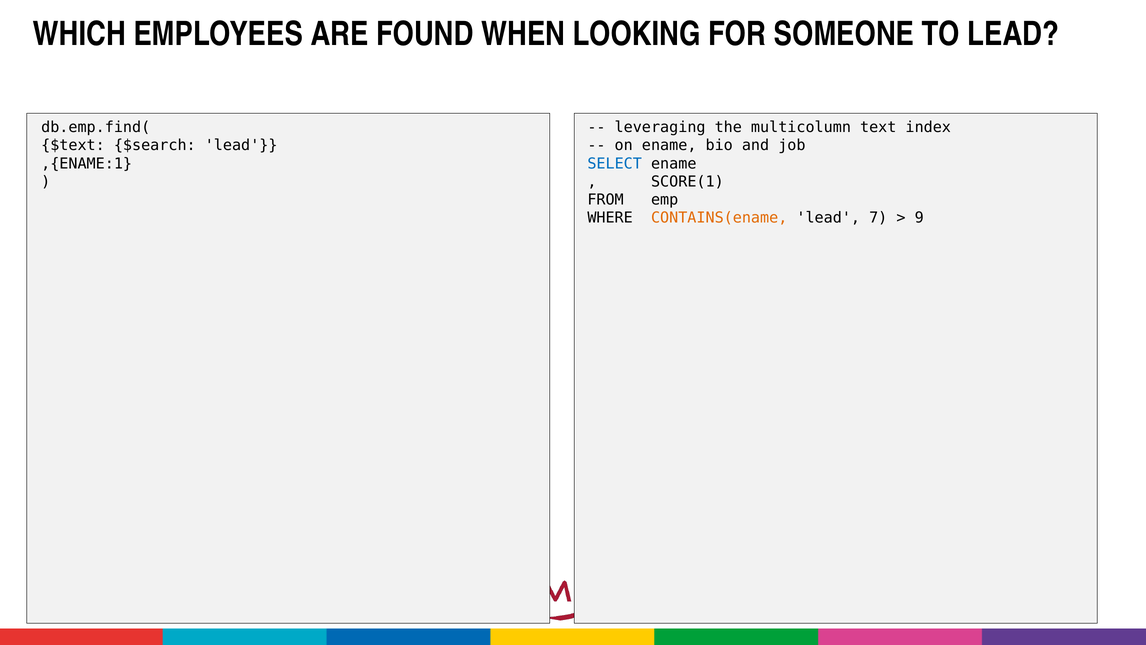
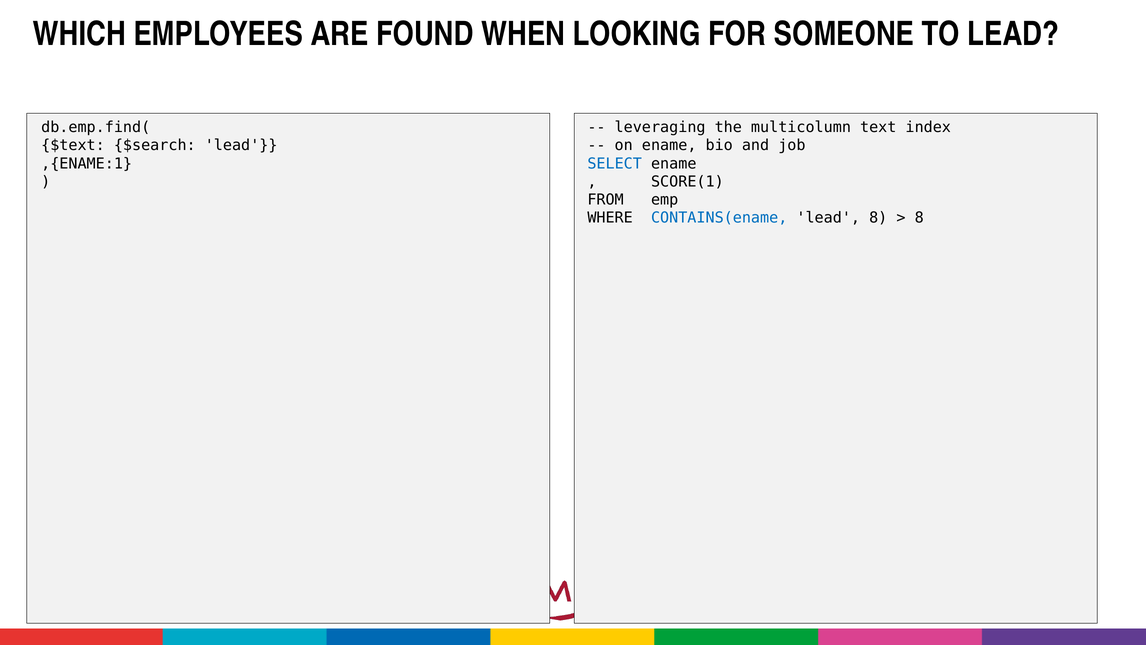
CONTAINS(ename colour: orange -> blue
lead 7: 7 -> 8
9 at (919, 218): 9 -> 8
